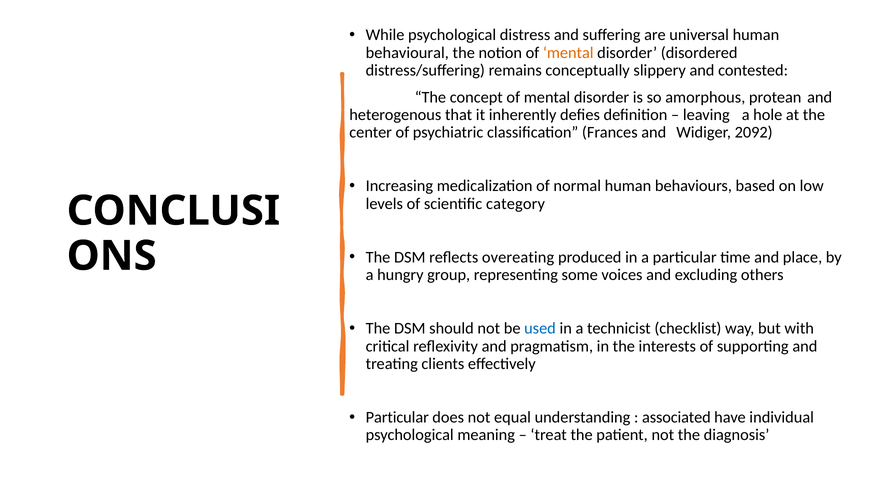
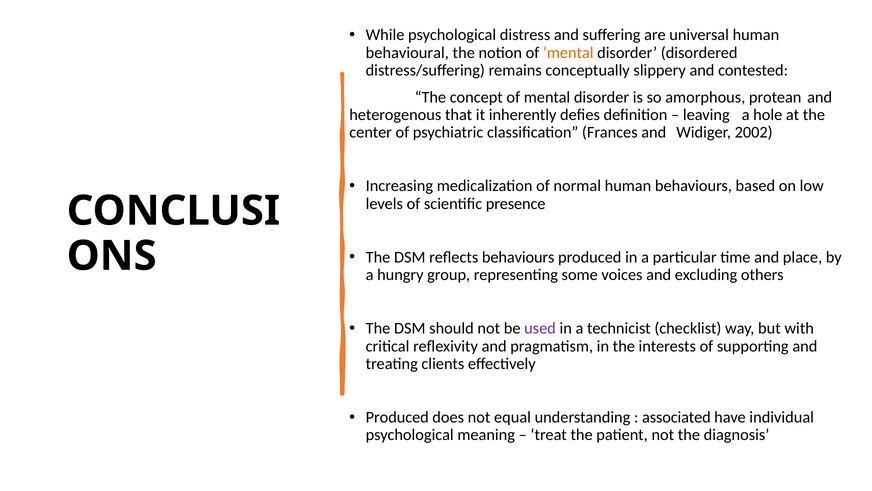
2092: 2092 -> 2002
category: category -> presence
reflects overeating: overeating -> behaviours
used colour: blue -> purple
Particular at (397, 417): Particular -> Produced
